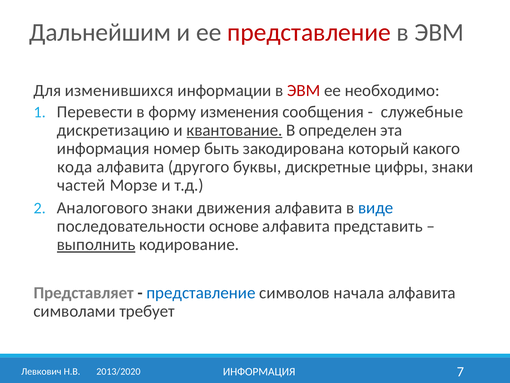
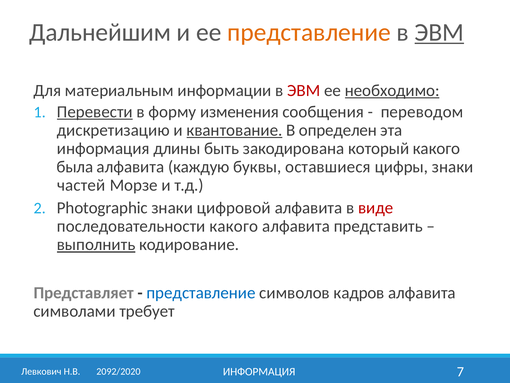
представление at (309, 32) colour: red -> orange
ЭВМ at (439, 32) underline: none -> present
изменившихся: изменившихся -> материальным
необходимо underline: none -> present
Перевести underline: none -> present
служебные: служебные -> переводом
номер: номер -> длины
кода: кода -> была
другого: другого -> каждую
дискретные: дискретные -> оставшиеся
Аналогового: Аналогового -> Photographic
движения: движения -> цифровой
виде colour: blue -> red
последовательности основе: основе -> какого
начала: начала -> кадров
2013/2020: 2013/2020 -> 2092/2020
